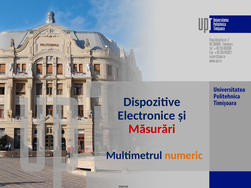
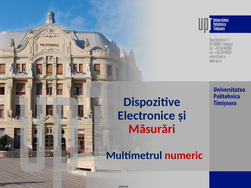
numeric colour: orange -> red
